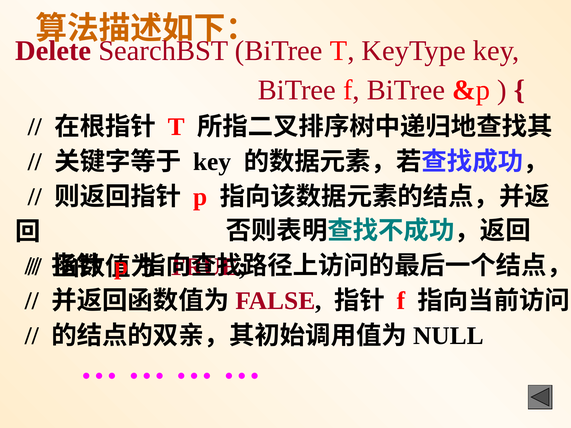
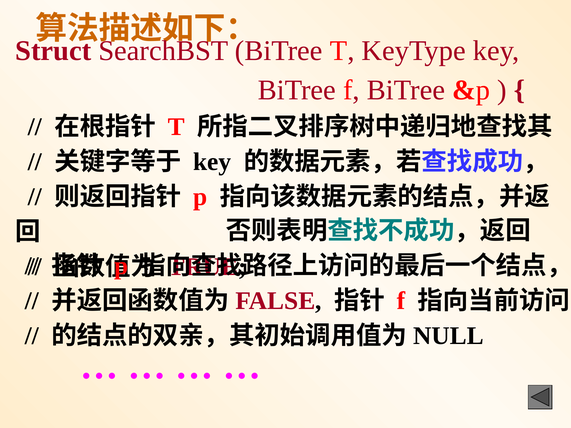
Delete: Delete -> Struct
